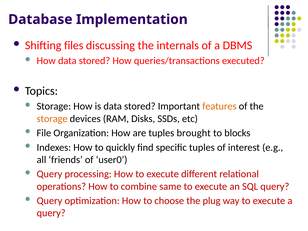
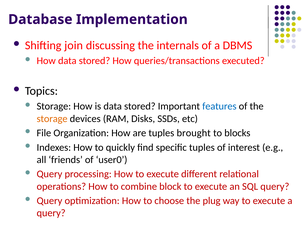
files: files -> join
features colour: orange -> blue
same: same -> block
